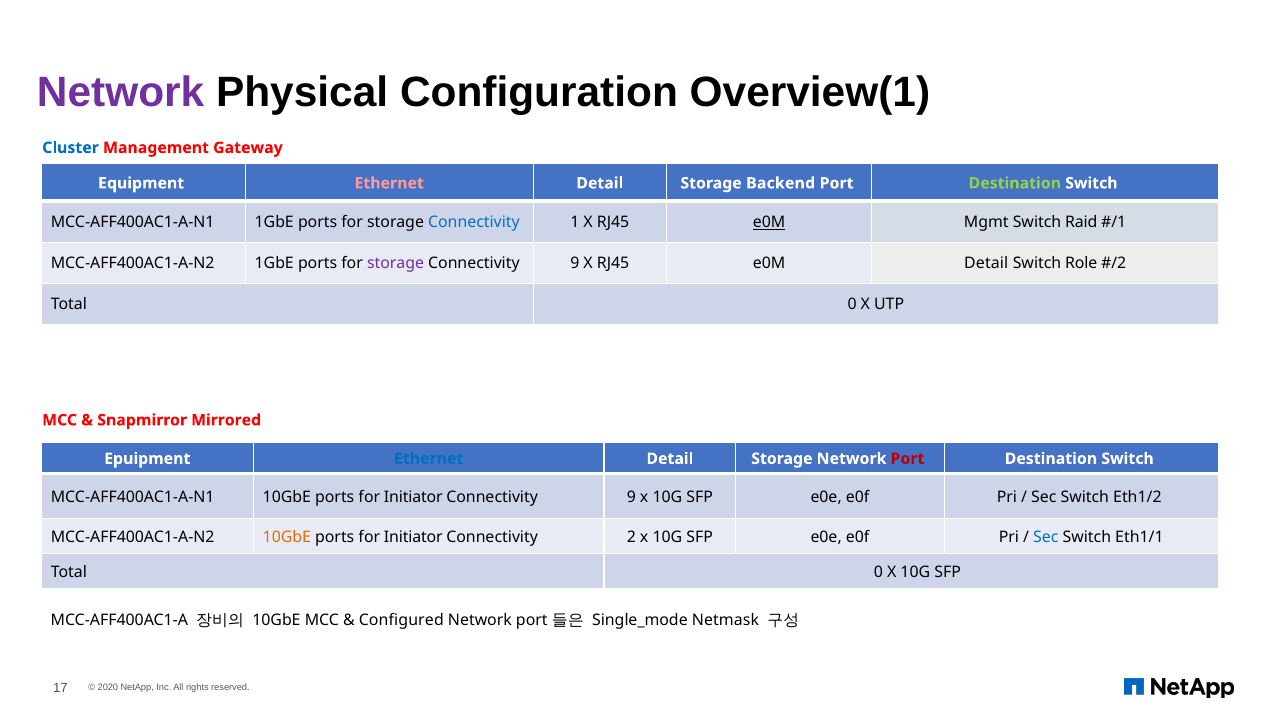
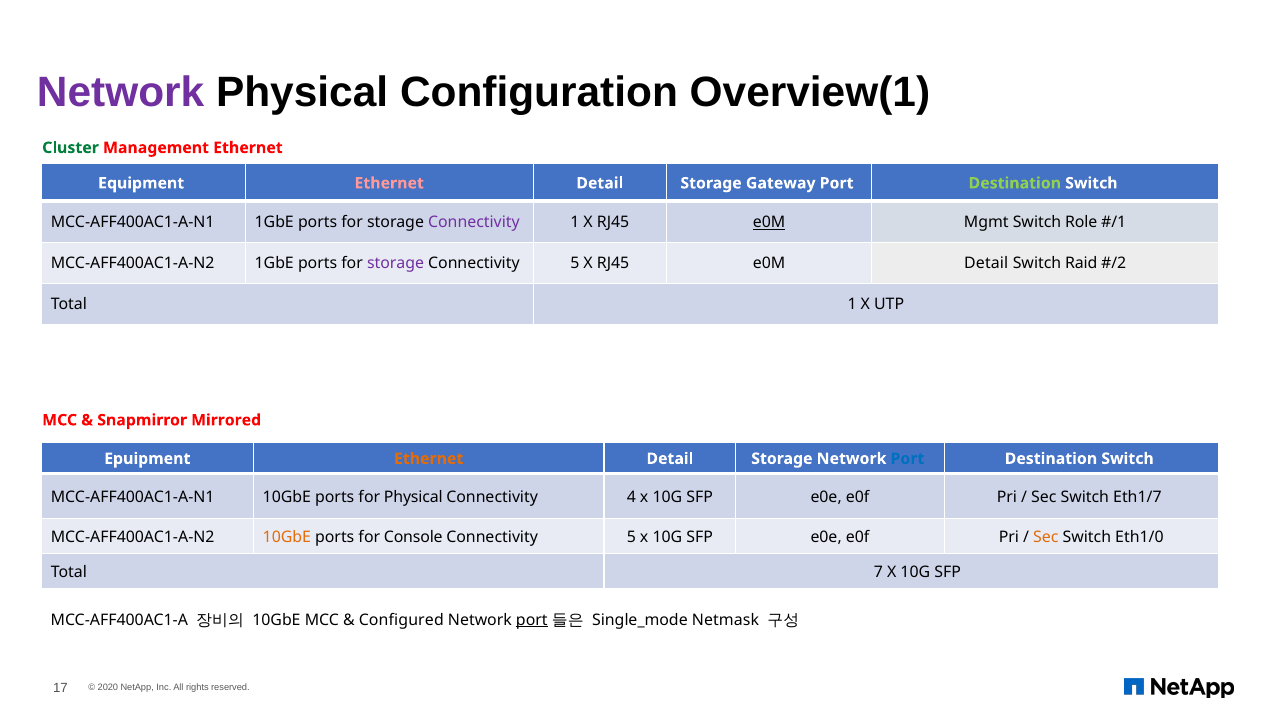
Cluster colour: blue -> green
Management Gateway: Gateway -> Ethernet
Backend: Backend -> Gateway
Connectivity at (474, 222) colour: blue -> purple
Raid: Raid -> Role
9 at (575, 264): 9 -> 5
Role: Role -> Raid
0 at (852, 305): 0 -> 1
Ethernet at (429, 458) colour: blue -> orange
Port at (907, 458) colour: red -> blue
Initiator at (413, 497): Initiator -> Physical
9 at (631, 497): 9 -> 4
Eth1/2: Eth1/2 -> Eth1/7
Initiator at (413, 537): Initiator -> Console
2 at (631, 537): 2 -> 5
Sec at (1046, 537) colour: blue -> orange
Eth1/1: Eth1/1 -> Eth1/0
0 at (878, 572): 0 -> 7
port at (532, 620) underline: none -> present
